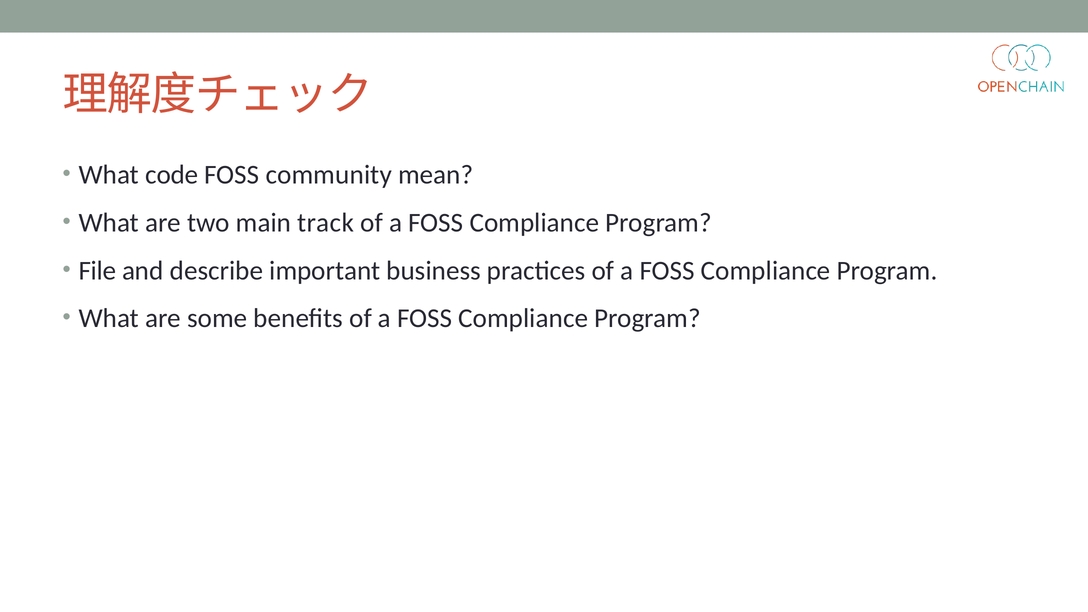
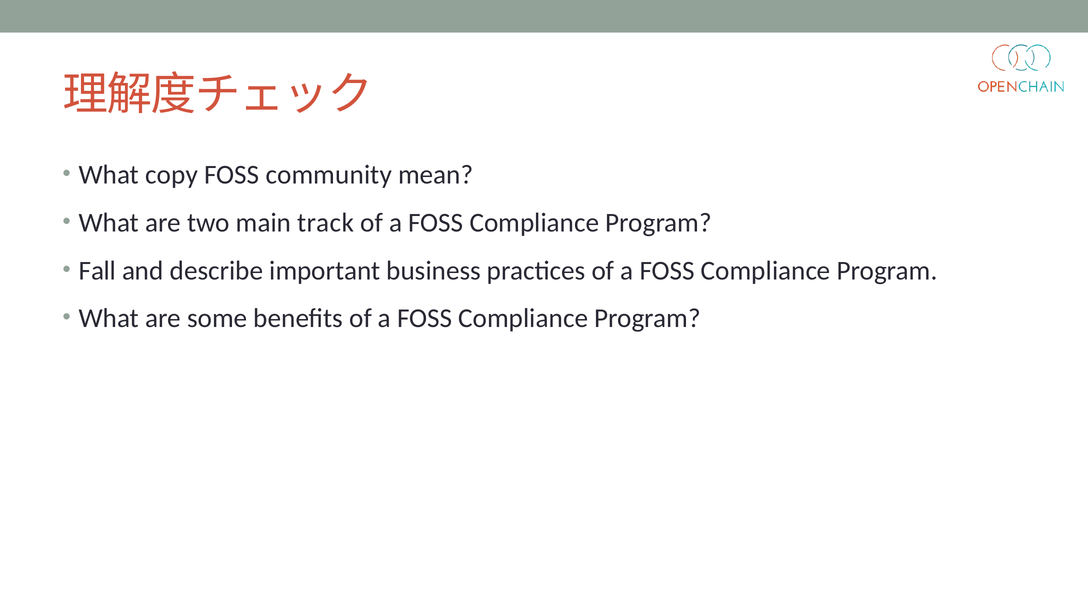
code: code -> copy
File: File -> Fall
